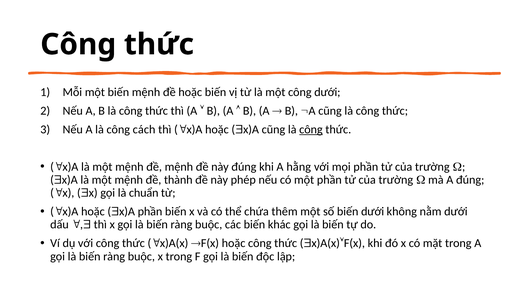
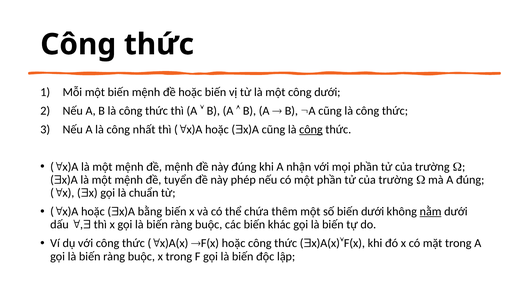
cách: cách -> nhất
hằng: hằng -> nhận
thành: thành -> tuyển
x)A phần: phần -> bằng
nằm underline: none -> present
